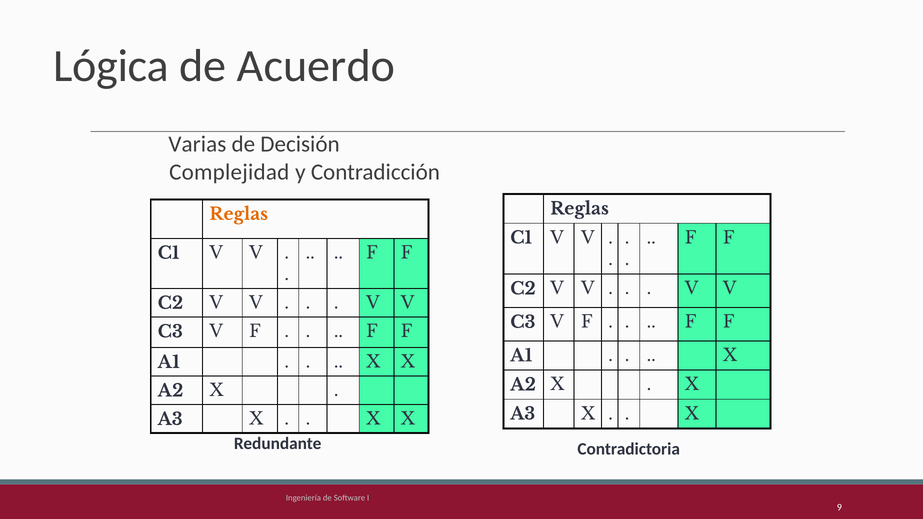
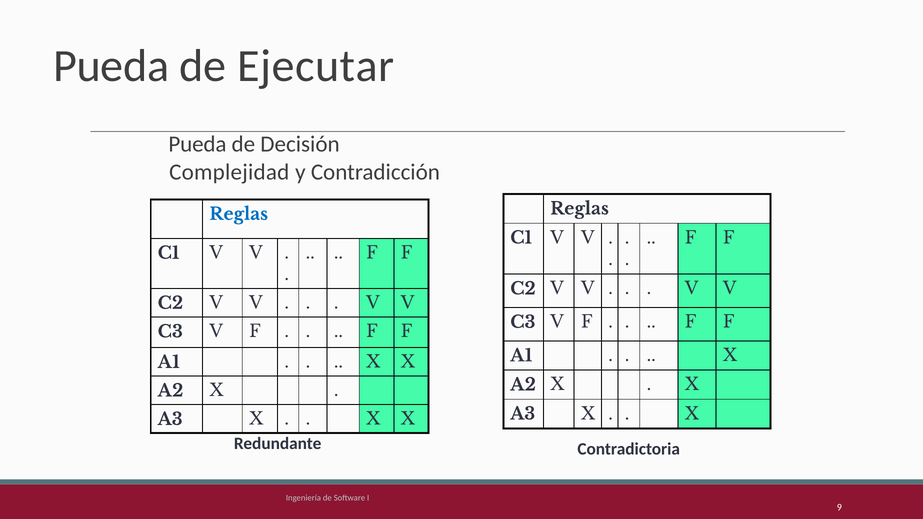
Lógica at (111, 66): Lógica -> Pueda
Acuerdo: Acuerdo -> Ejecutar
Varias at (197, 144): Varias -> Pueda
Reglas at (239, 214) colour: orange -> blue
